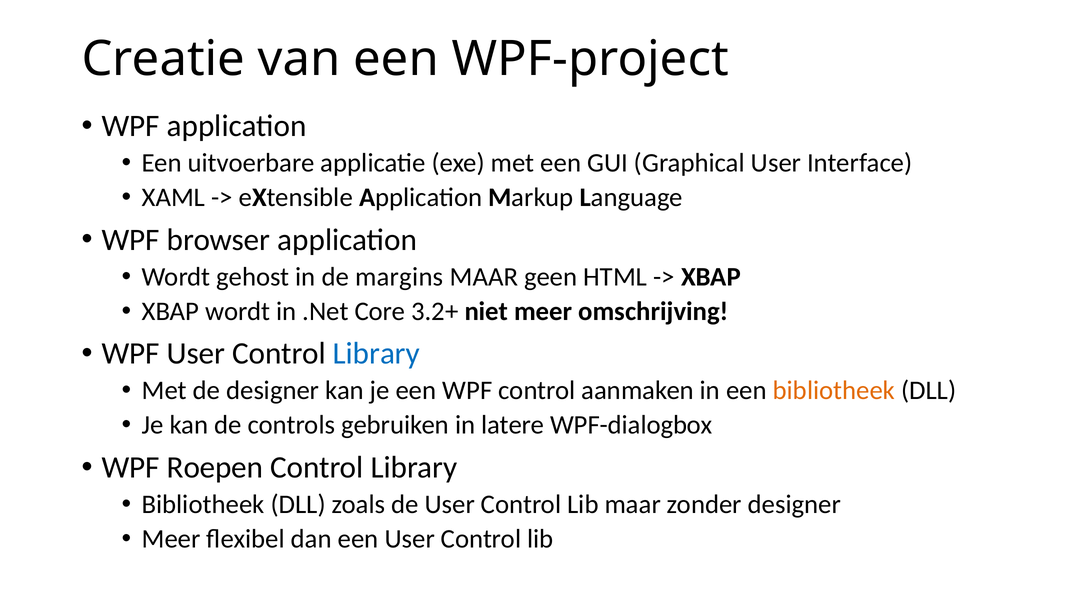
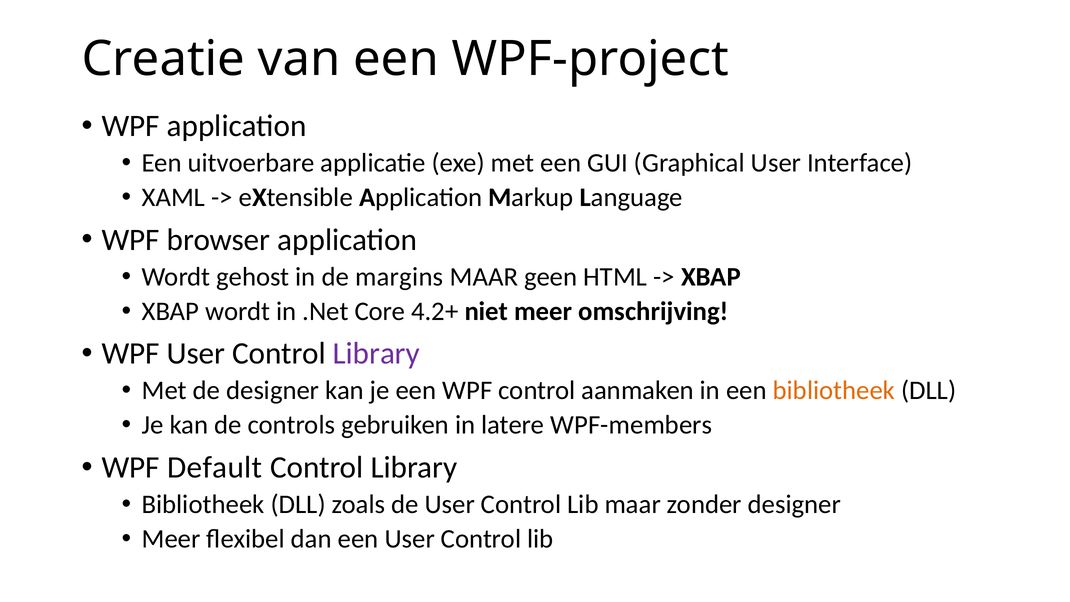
3.2+: 3.2+ -> 4.2+
Library at (376, 354) colour: blue -> purple
WPF-dialogbox: WPF-dialogbox -> WPF-members
Roepen: Roepen -> Default
